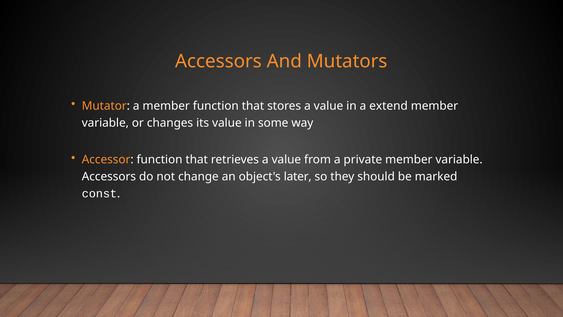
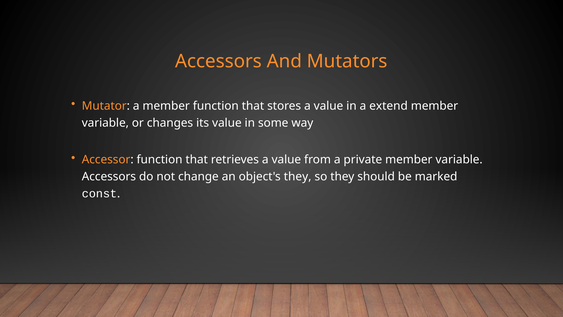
object's later: later -> they
